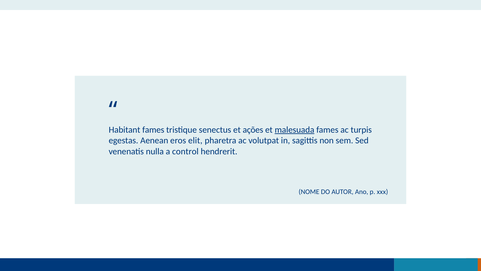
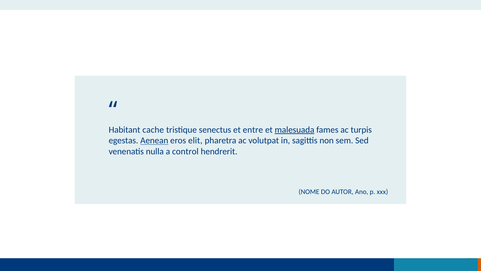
Habitant fames: fames -> cache
ações: ações -> entre
Aenean underline: none -> present
